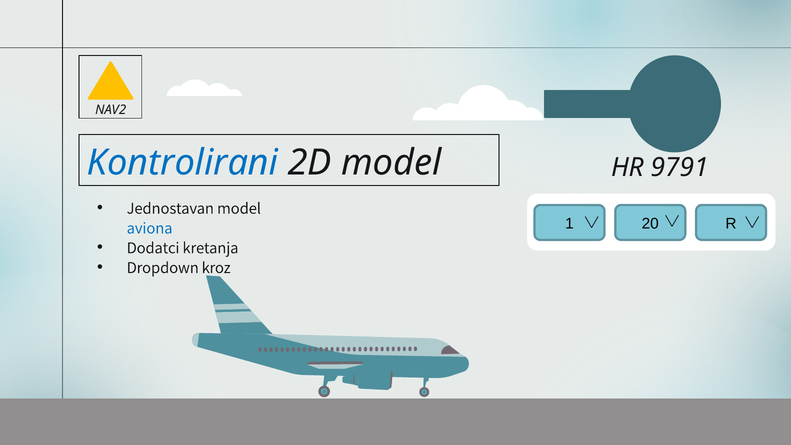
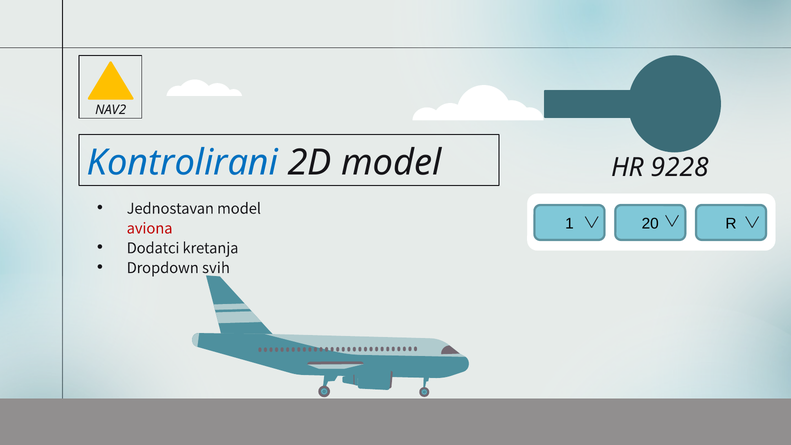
9791: 9791 -> 9228
aviona colour: blue -> red
kroz: kroz -> svih
